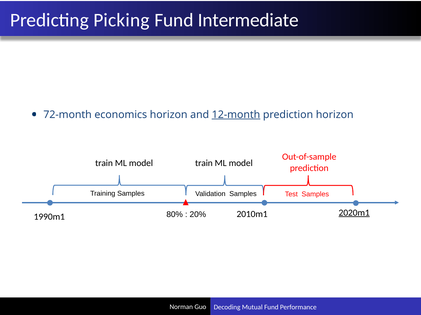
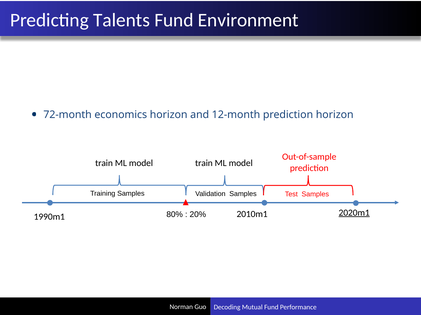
Picking: Picking -> Talents
Intermediate: Intermediate -> Environment
12-month underline: present -> none
